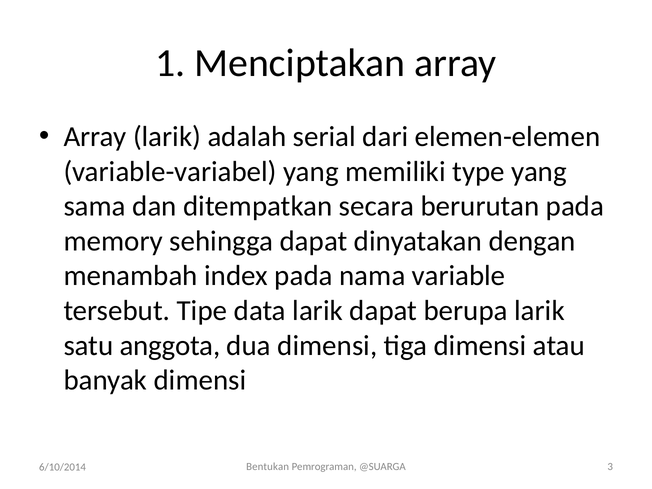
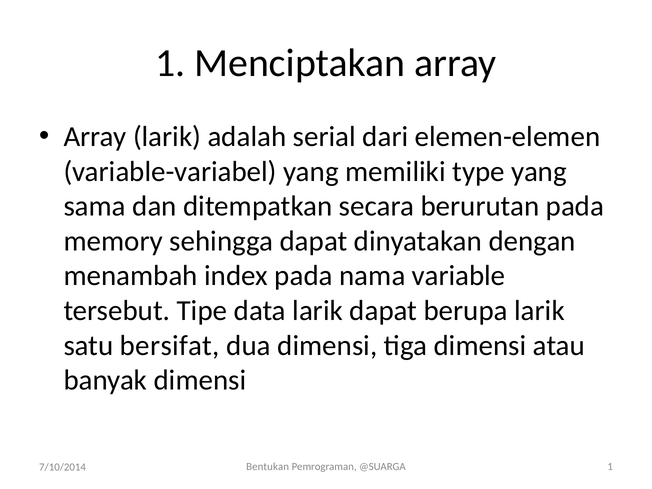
anggota: anggota -> bersifat
@SUARGA 3: 3 -> 1
6/10/2014: 6/10/2014 -> 7/10/2014
